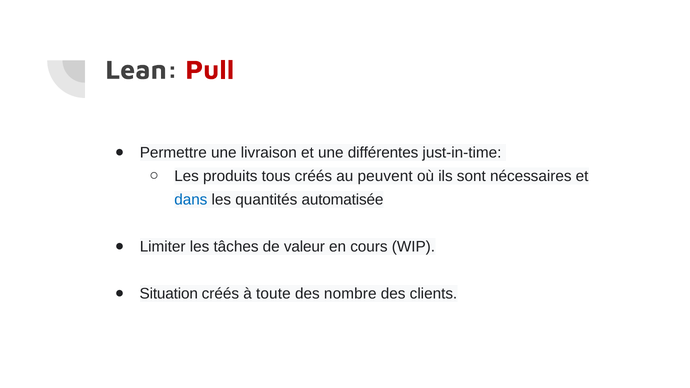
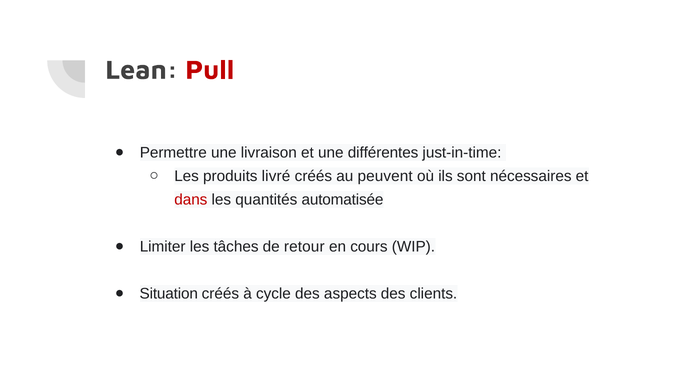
tous: tous -> livré
dans colour: blue -> red
valeur: valeur -> retour
toute: toute -> cycle
nombre: nombre -> aspects
